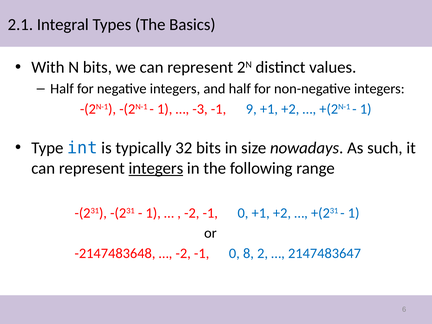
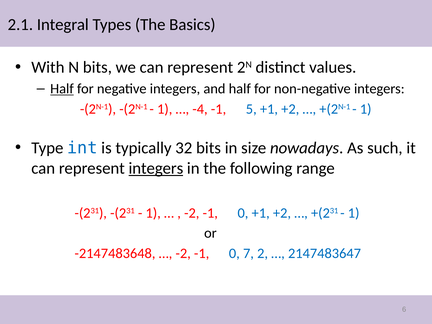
Half at (62, 89) underline: none -> present
-3: -3 -> -4
9: 9 -> 5
8: 8 -> 7
